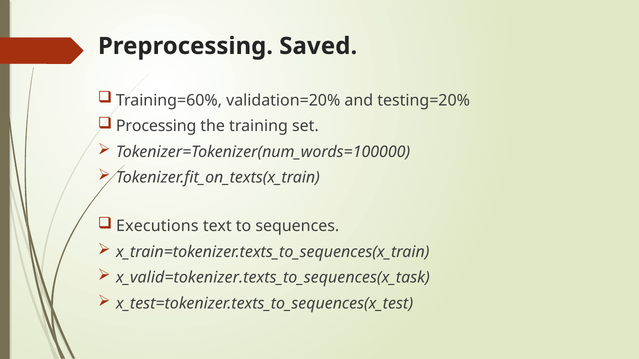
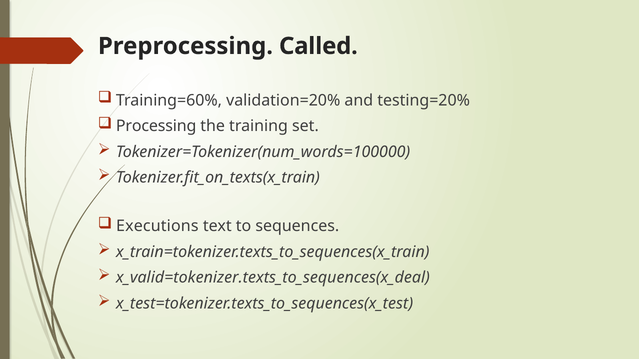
Saved: Saved -> Called
x_valid=tokenizer.texts_to_sequences(x_task: x_valid=tokenizer.texts_to_sequences(x_task -> x_valid=tokenizer.texts_to_sequences(x_deal
